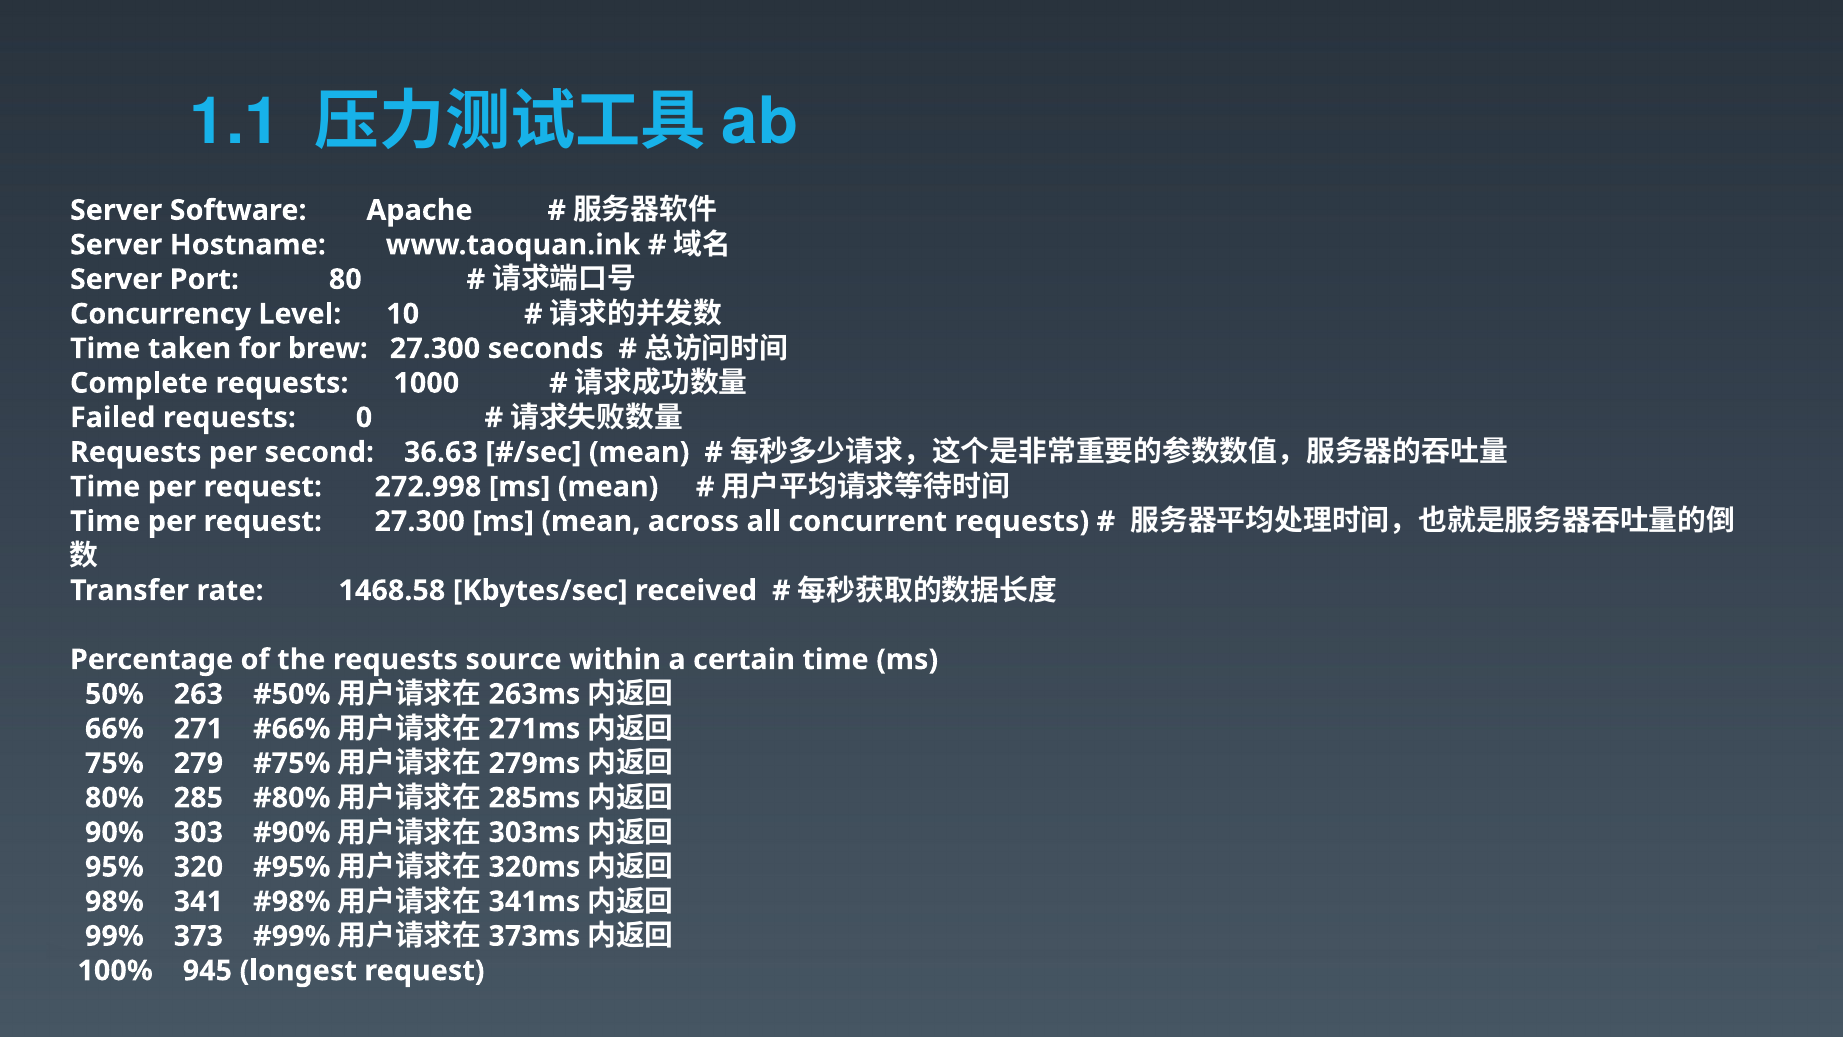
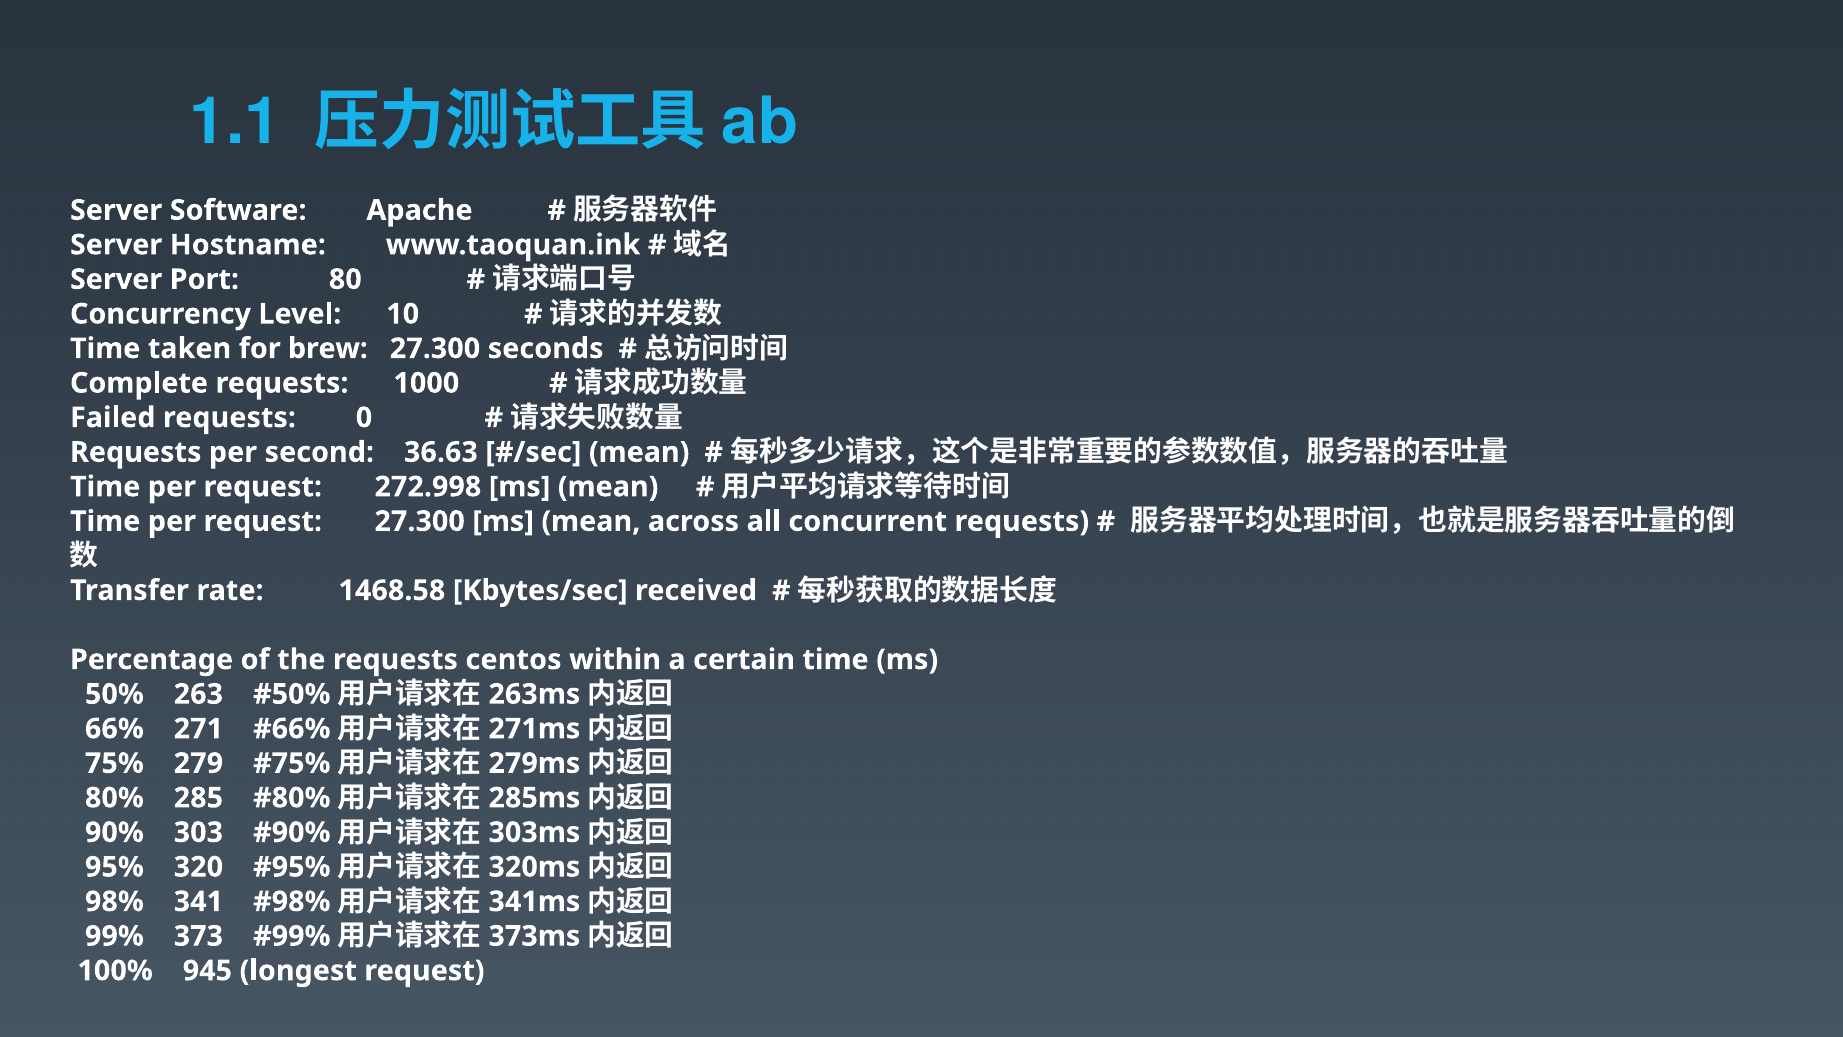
source: source -> centos
